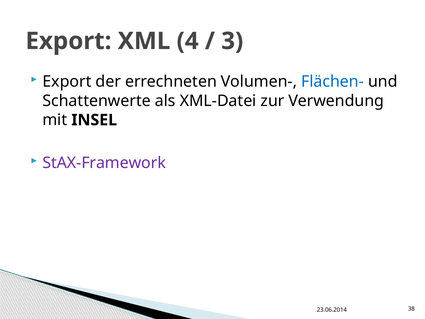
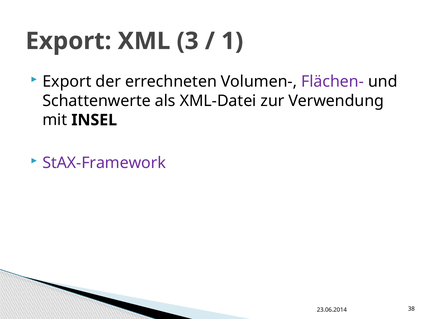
4: 4 -> 3
3: 3 -> 1
Flächen- colour: blue -> purple
